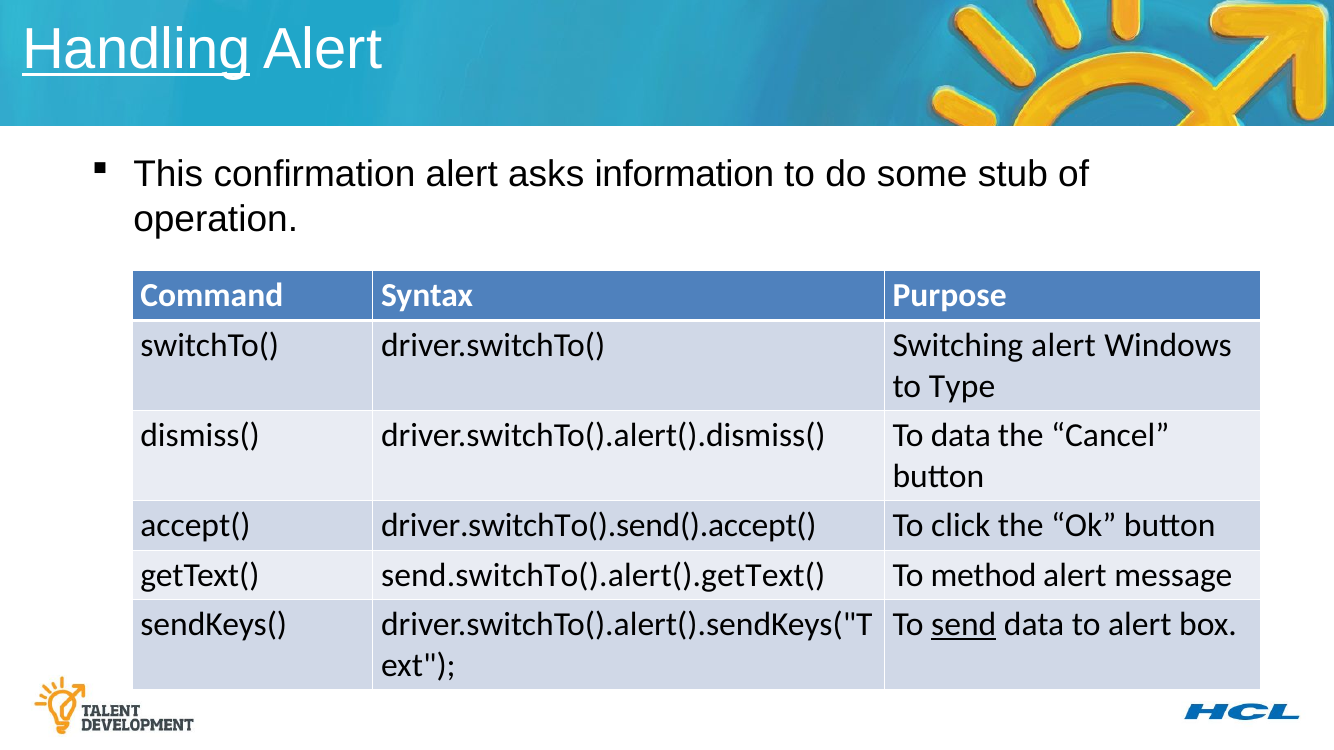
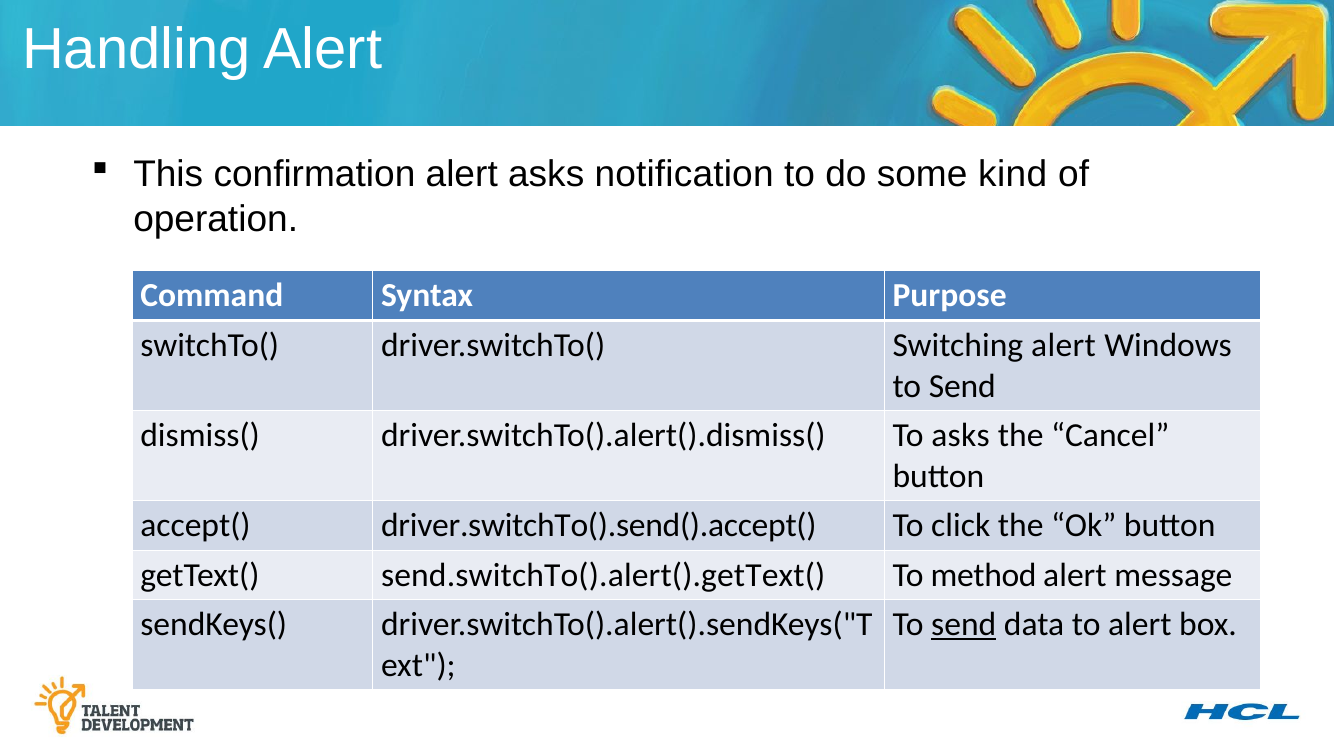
Handling underline: present -> none
information: information -> notification
stub: stub -> kind
Type at (962, 386): Type -> Send
To data: data -> asks
